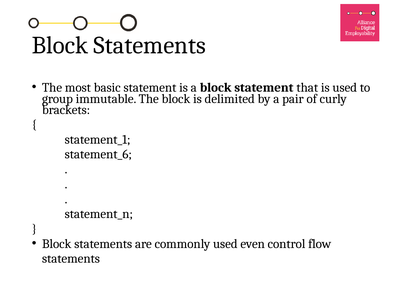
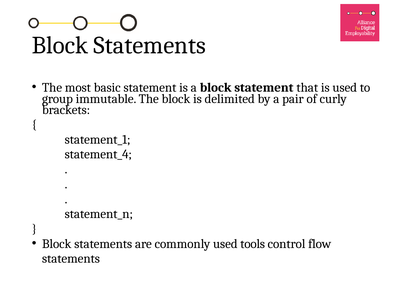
statement_6: statement_6 -> statement_4
even: even -> tools
